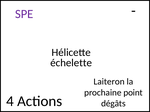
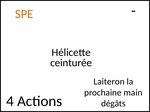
SPE colour: purple -> orange
échelette: échelette -> ceinturée
point: point -> main
